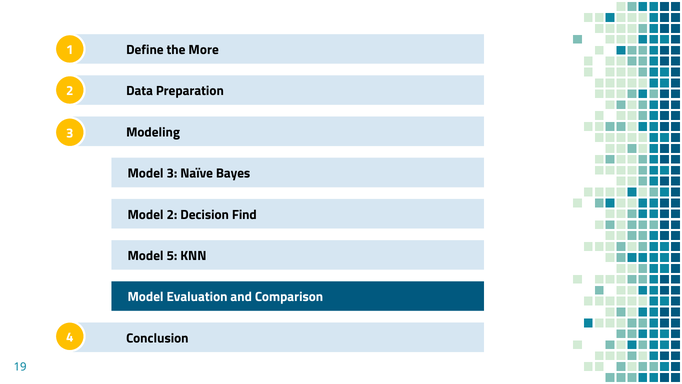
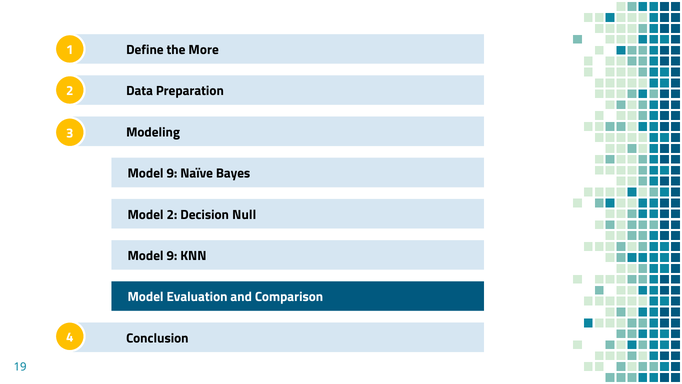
3 at (172, 173): 3 -> 9
Find: Find -> Null
5 at (172, 256): 5 -> 9
